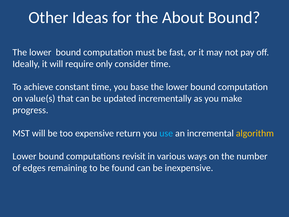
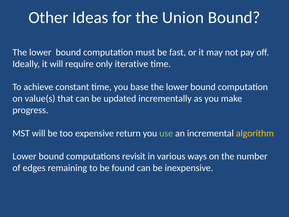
About: About -> Union
consider: consider -> iterative
use colour: light blue -> light green
